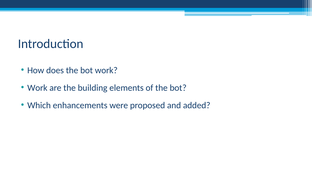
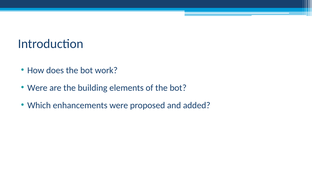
Work at (37, 88): Work -> Were
